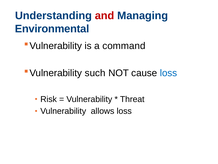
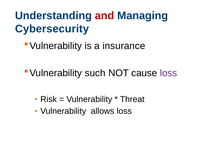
Environmental: Environmental -> Cybersecurity
command: command -> insurance
loss at (169, 73) colour: blue -> purple
